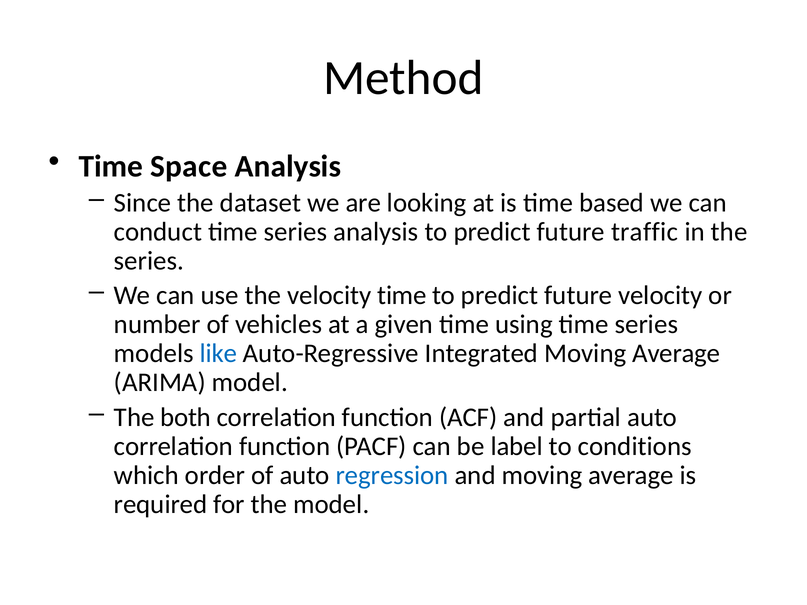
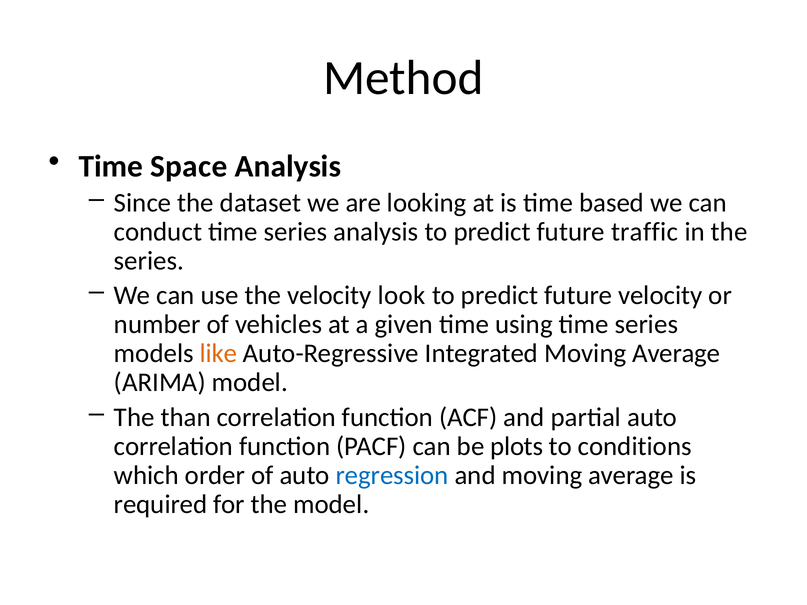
velocity time: time -> look
like colour: blue -> orange
both: both -> than
label: label -> plots
